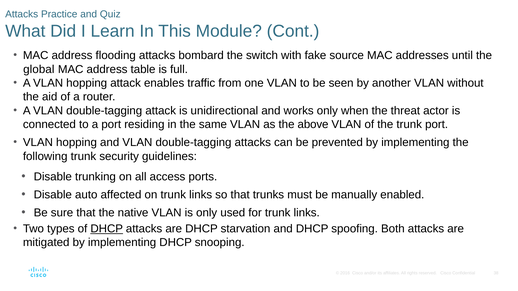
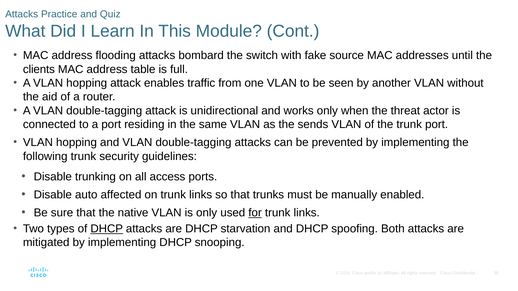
global: global -> clients
above: above -> sends
for underline: none -> present
